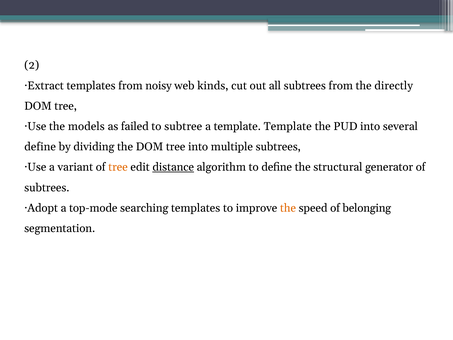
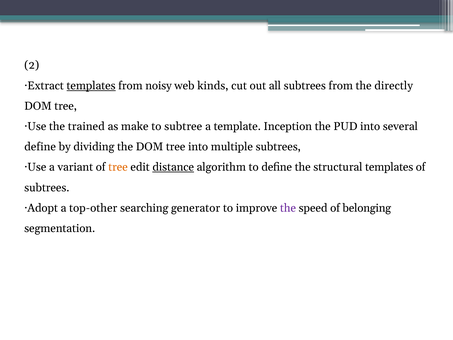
templates at (91, 86) underline: none -> present
models: models -> trained
failed: failed -> make
template Template: Template -> Inception
structural generator: generator -> templates
top-mode: top-mode -> top-other
searching templates: templates -> generator
the at (288, 208) colour: orange -> purple
